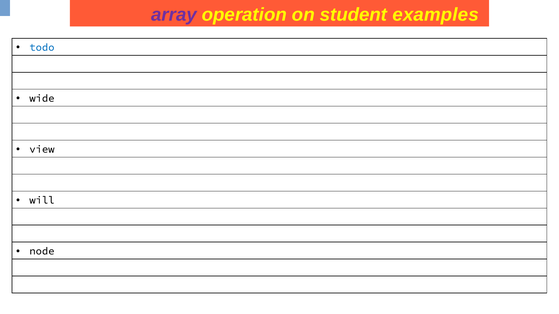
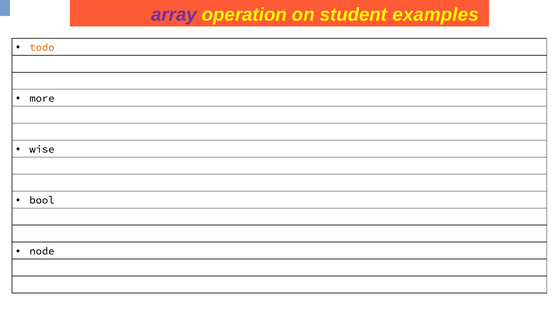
todo colour: blue -> orange
wide: wide -> more
view: view -> wise
will: will -> bool
